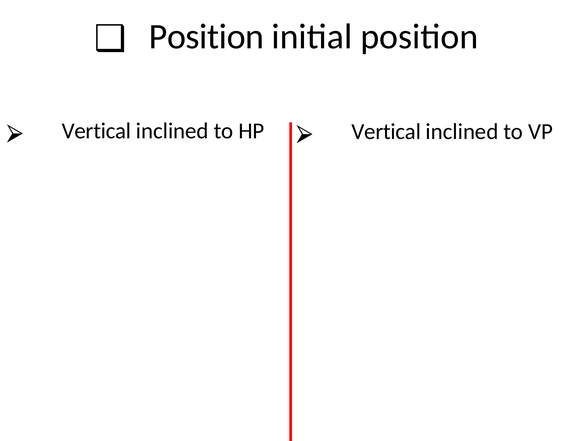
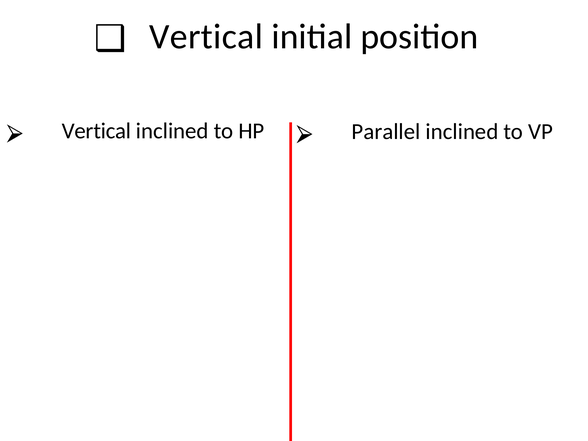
Position at (206, 37): Position -> Vertical
Vertical at (386, 132): Vertical -> Parallel
